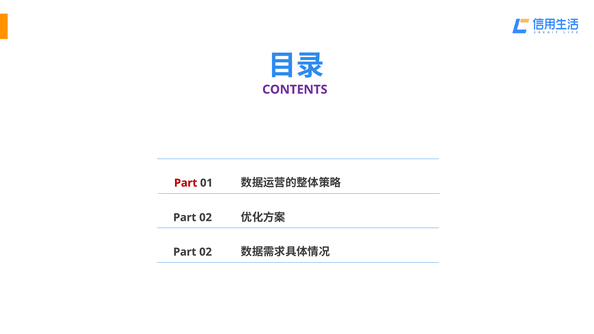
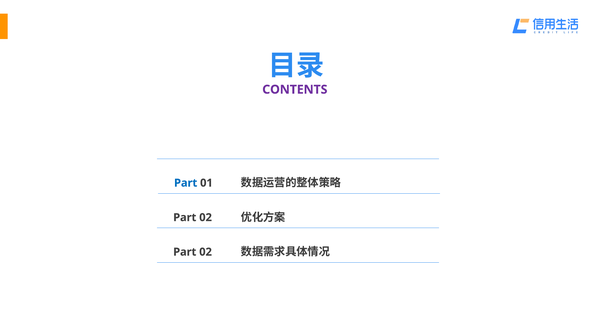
Part at (186, 183) colour: red -> blue
